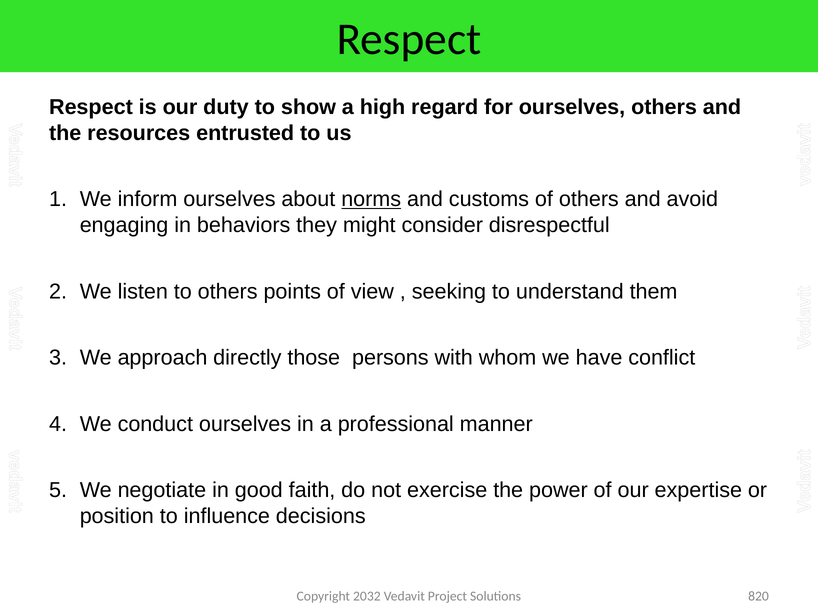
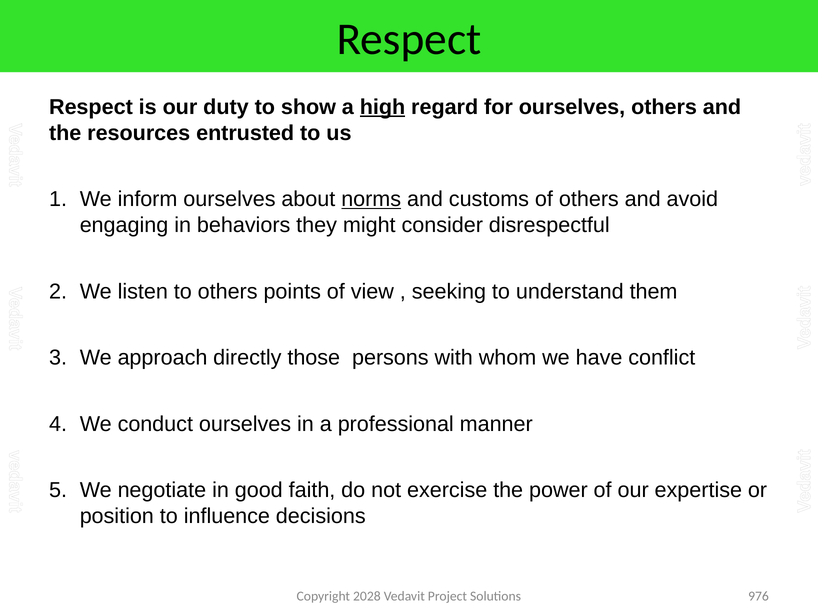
high underline: none -> present
2032: 2032 -> 2028
820: 820 -> 976
